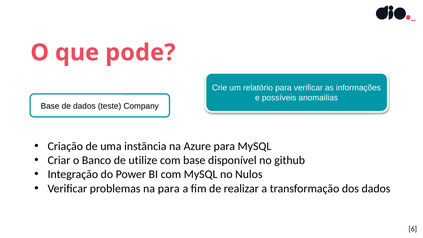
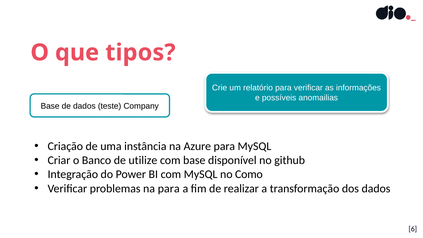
pode: pode -> tipos
Nulos: Nulos -> Como
